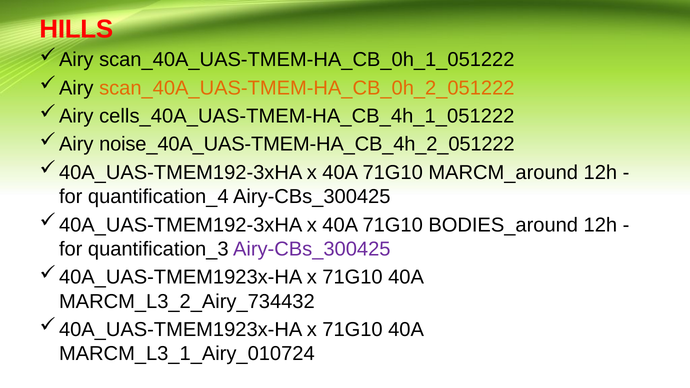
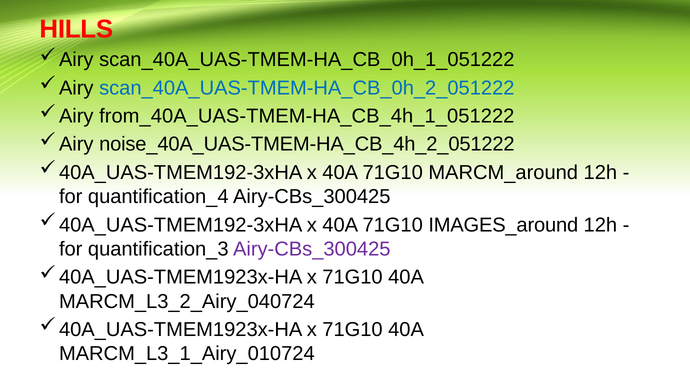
scan_40A_UAS-TMEM-HA_CB_0h_2_051222 colour: orange -> blue
cells_40A_UAS-TMEM-HA_CB_4h_1_051222: cells_40A_UAS-TMEM-HA_CB_4h_1_051222 -> from_40A_UAS-TMEM-HA_CB_4h_1_051222
BODIES_around: BODIES_around -> IMAGES_around
MARCM_L3_2_Airy_734432: MARCM_L3_2_Airy_734432 -> MARCM_L3_2_Airy_040724
